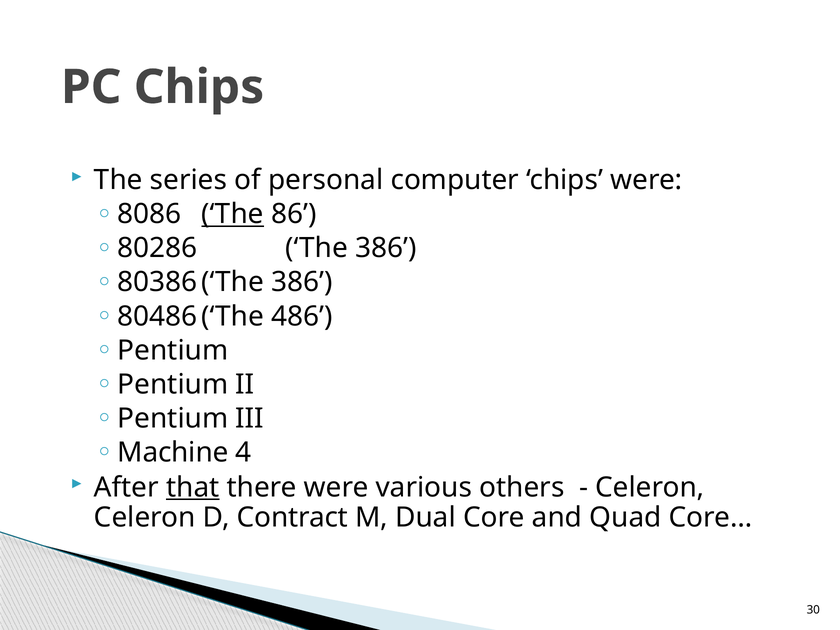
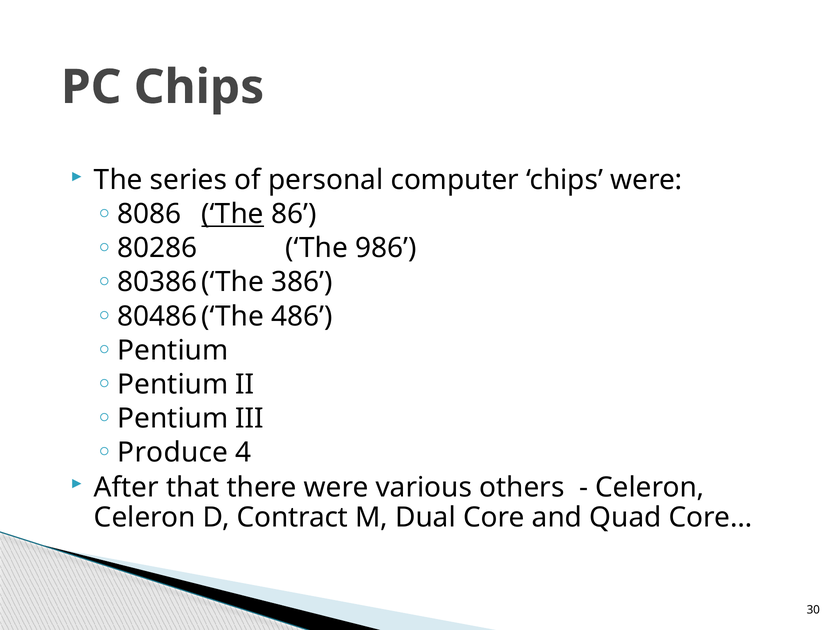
The 386: 386 -> 986
Machine: Machine -> Produce
that underline: present -> none
